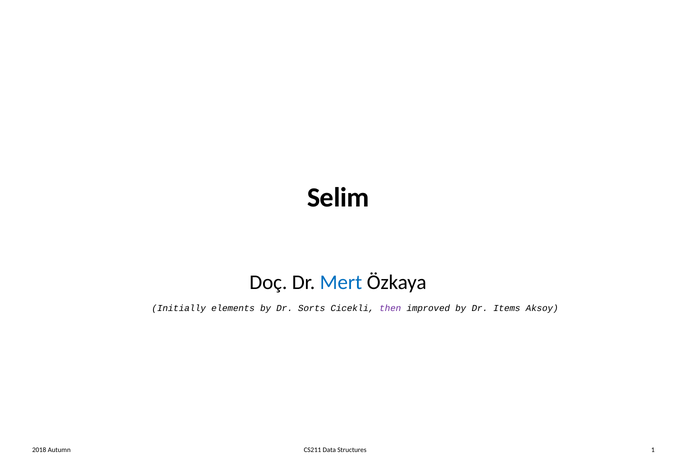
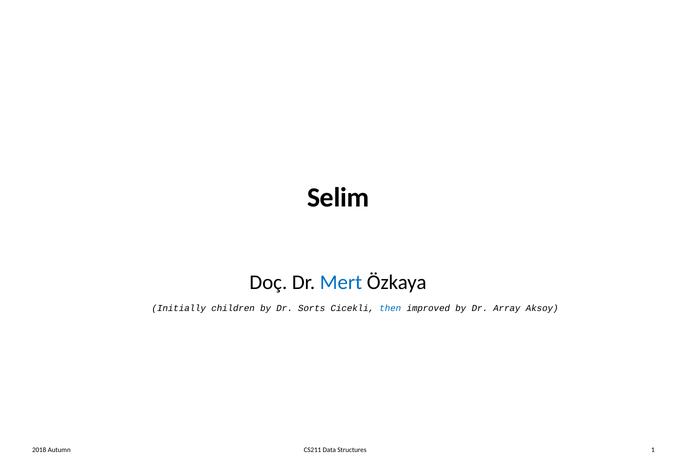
elements: elements -> children
then colour: purple -> blue
Items: Items -> Array
